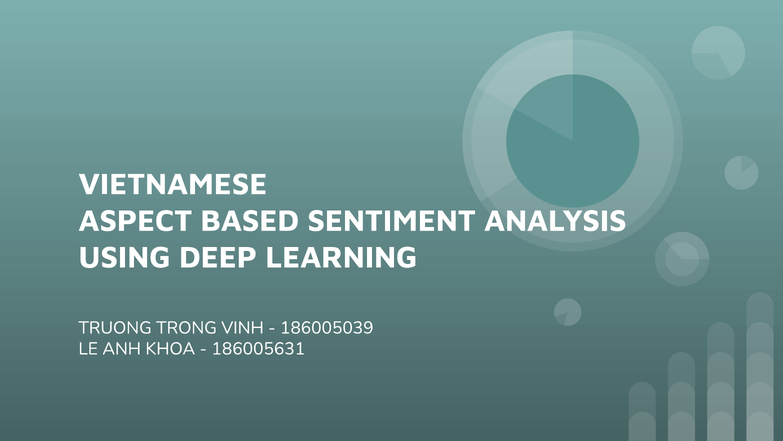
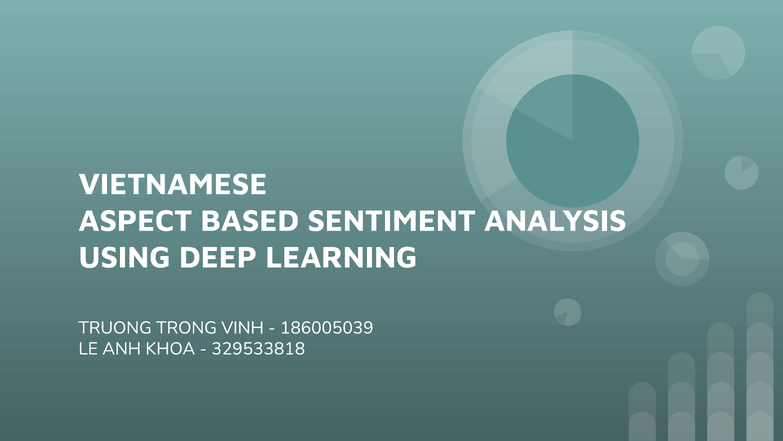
186005631: 186005631 -> 329533818
